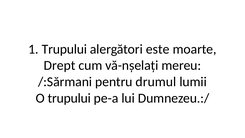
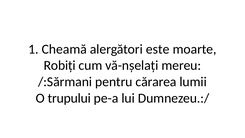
1 Trupului: Trupului -> Cheamă
Drept: Drept -> Robiți
drumul: drumul -> cărarea
